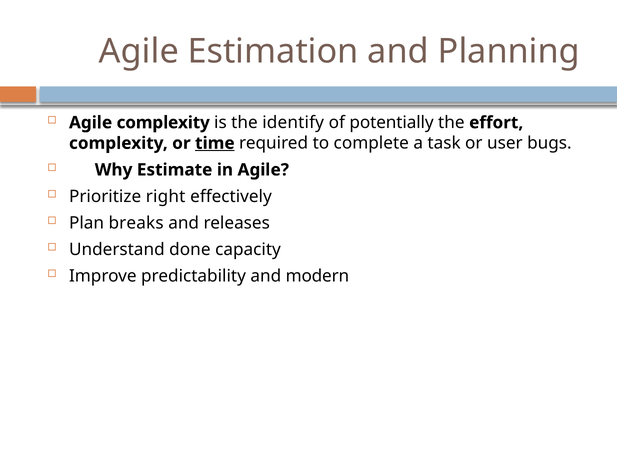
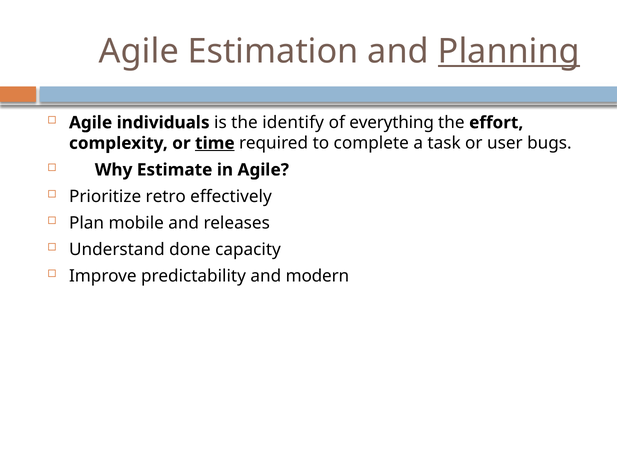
Planning underline: none -> present
Agile complexity: complexity -> individuals
potentially: potentially -> everything
right: right -> retro
breaks: breaks -> mobile
